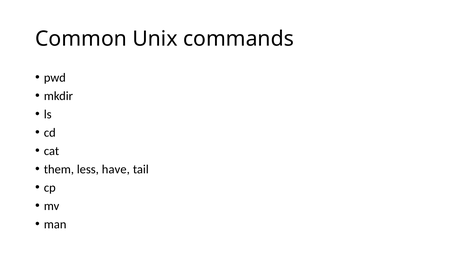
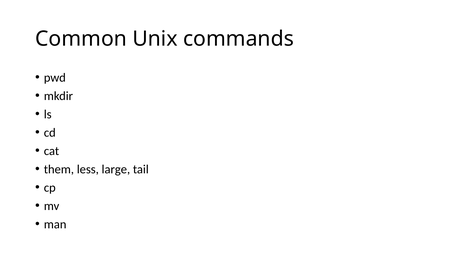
have: have -> large
